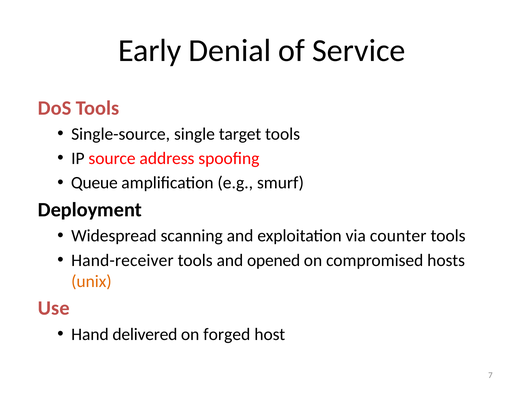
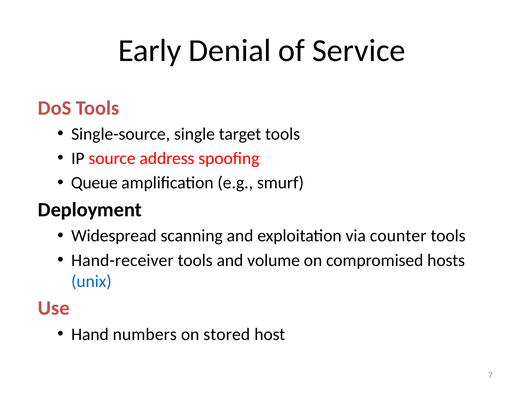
opened: opened -> volume
unix colour: orange -> blue
delivered: delivered -> numbers
forged: forged -> stored
